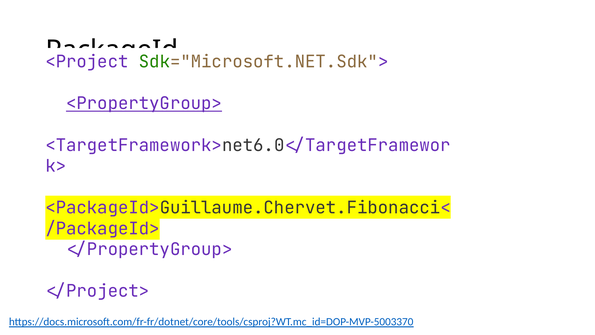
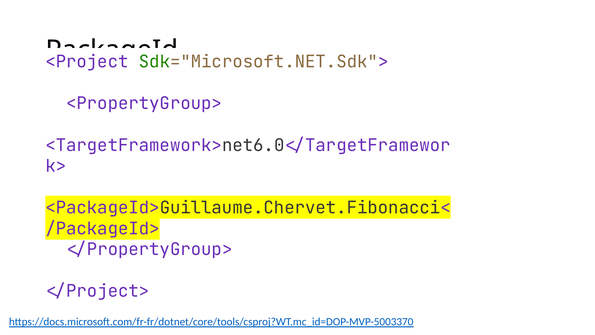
<PropertyGroup> underline: present -> none
